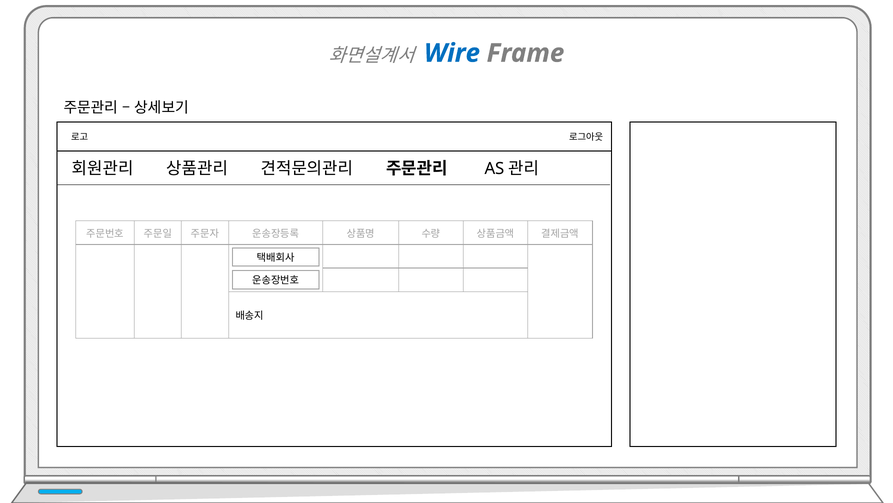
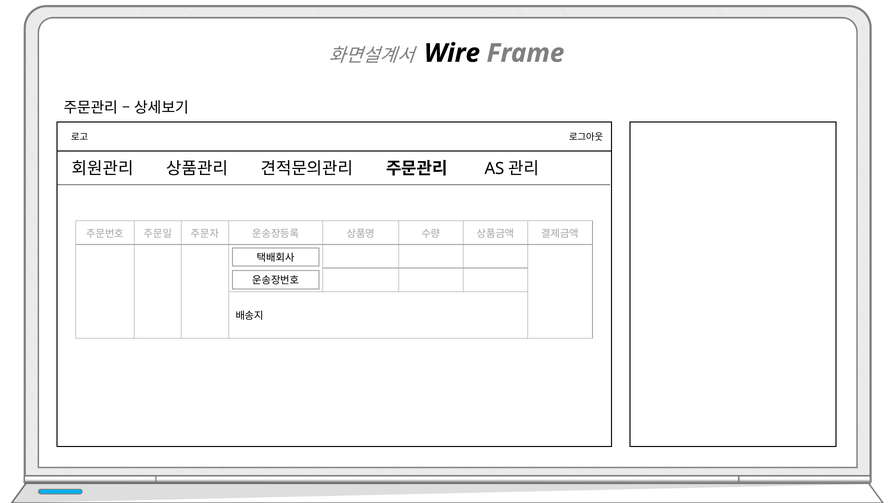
Wire colour: blue -> black
